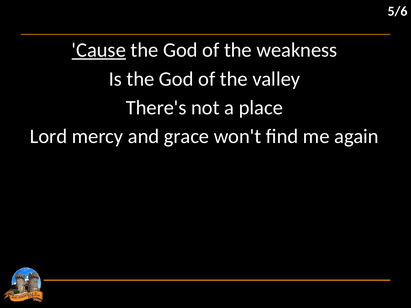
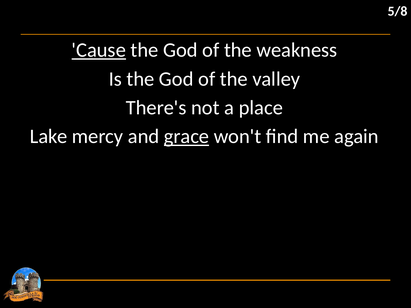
5/6: 5/6 -> 5/8
Lord: Lord -> Lake
grace underline: none -> present
